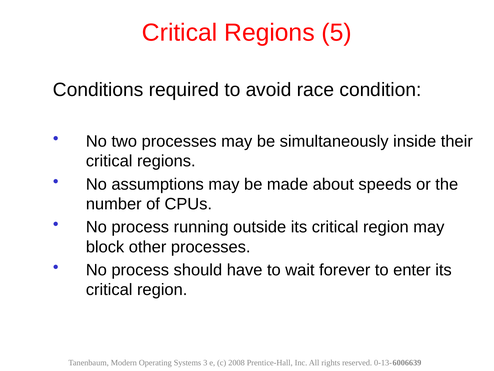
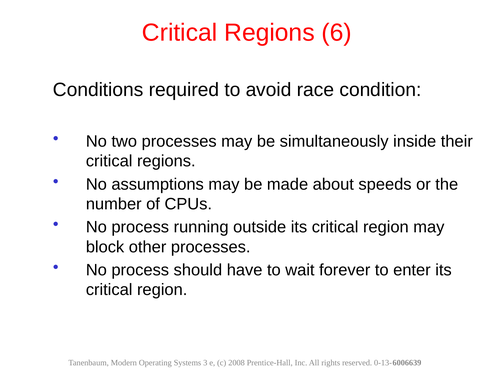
5: 5 -> 6
